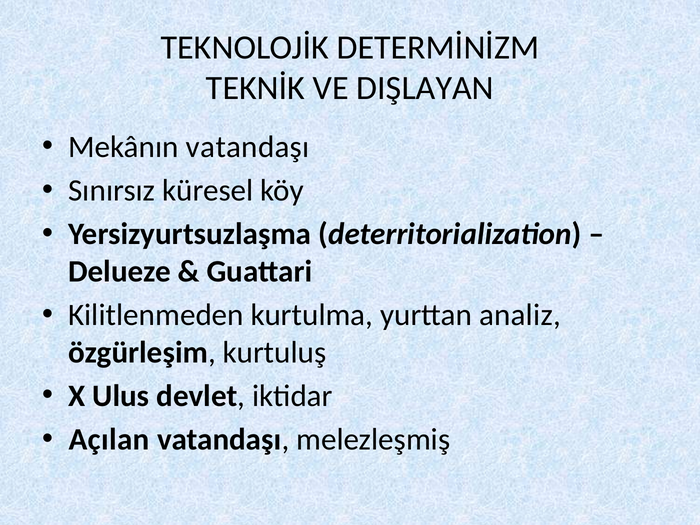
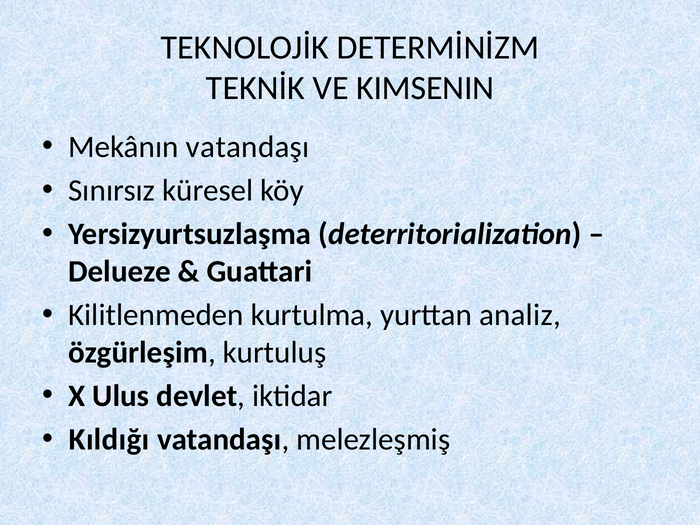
DIŞLAYAN: DIŞLAYAN -> KIMSENIN
Açılan: Açılan -> Kıldığı
